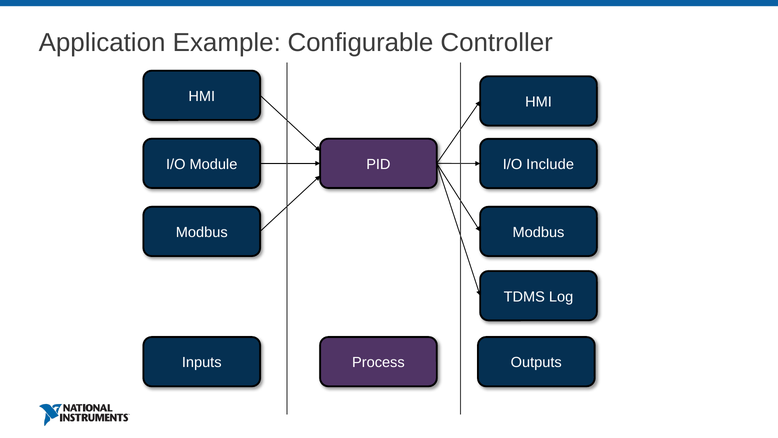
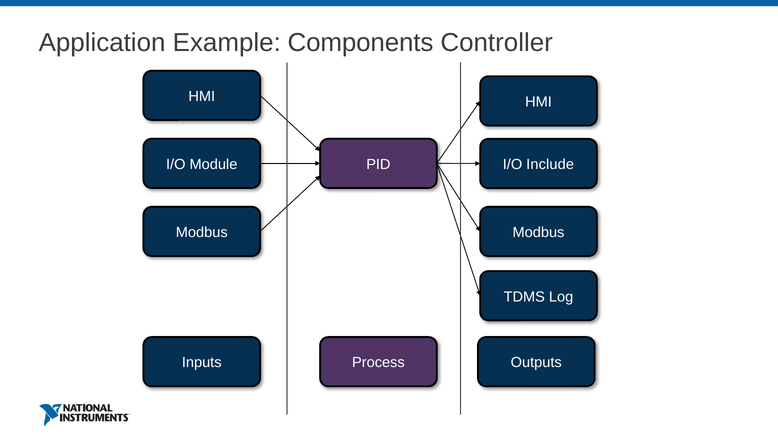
Configurable: Configurable -> Components
